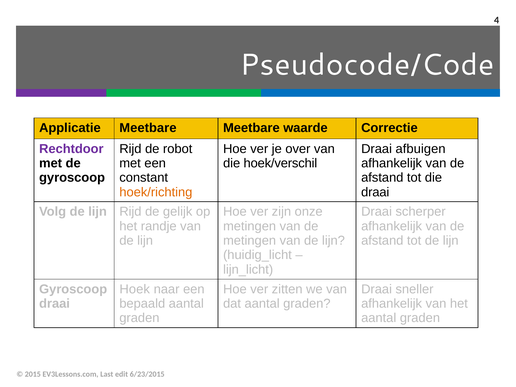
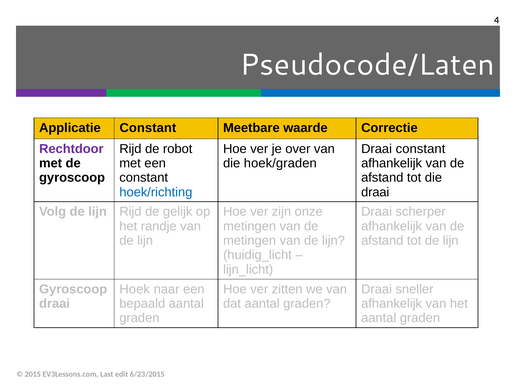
Pseudocode/Code: Pseudocode/Code -> Pseudocode/Laten
Applicatie Meetbare: Meetbare -> Constant
Draai afbuigen: afbuigen -> constant
hoek/verschil: hoek/verschil -> hoek/graden
hoek/richting colour: orange -> blue
